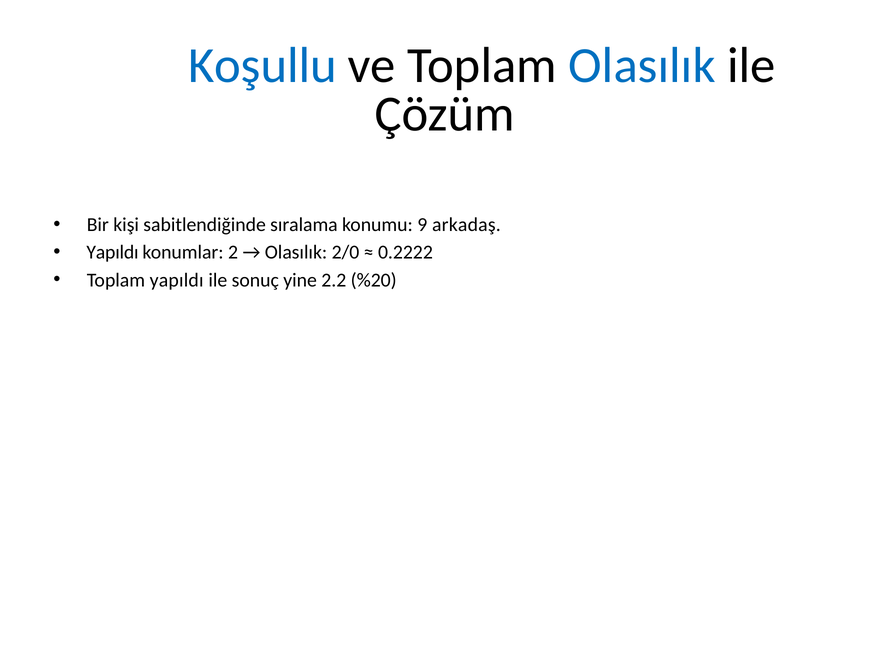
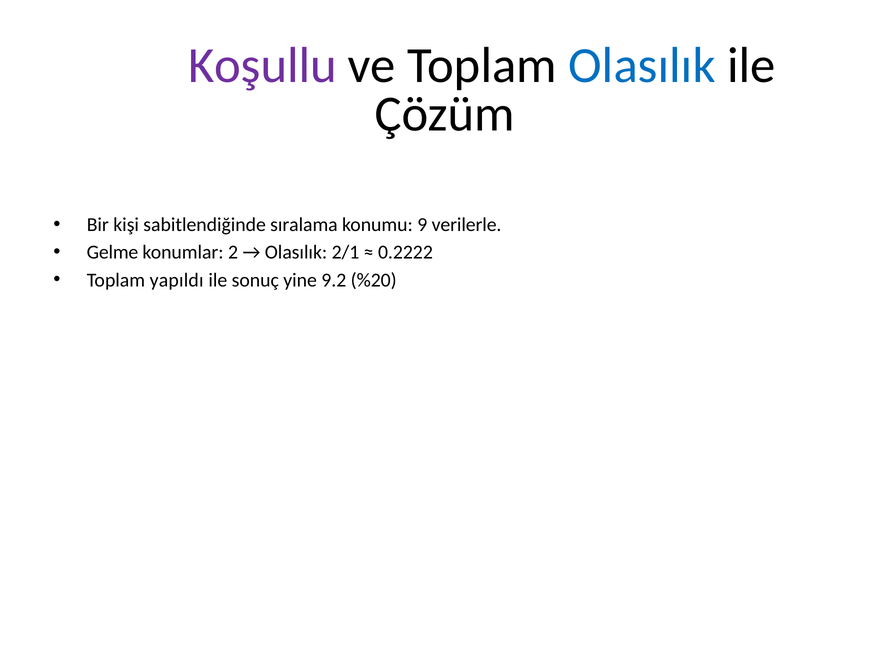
Koşullu colour: blue -> purple
arkadaş: arkadaş -> verilerle
Yapıldı at (113, 253): Yapıldı -> Gelme
2/0: 2/0 -> 2/1
2.2: 2.2 -> 9.2
